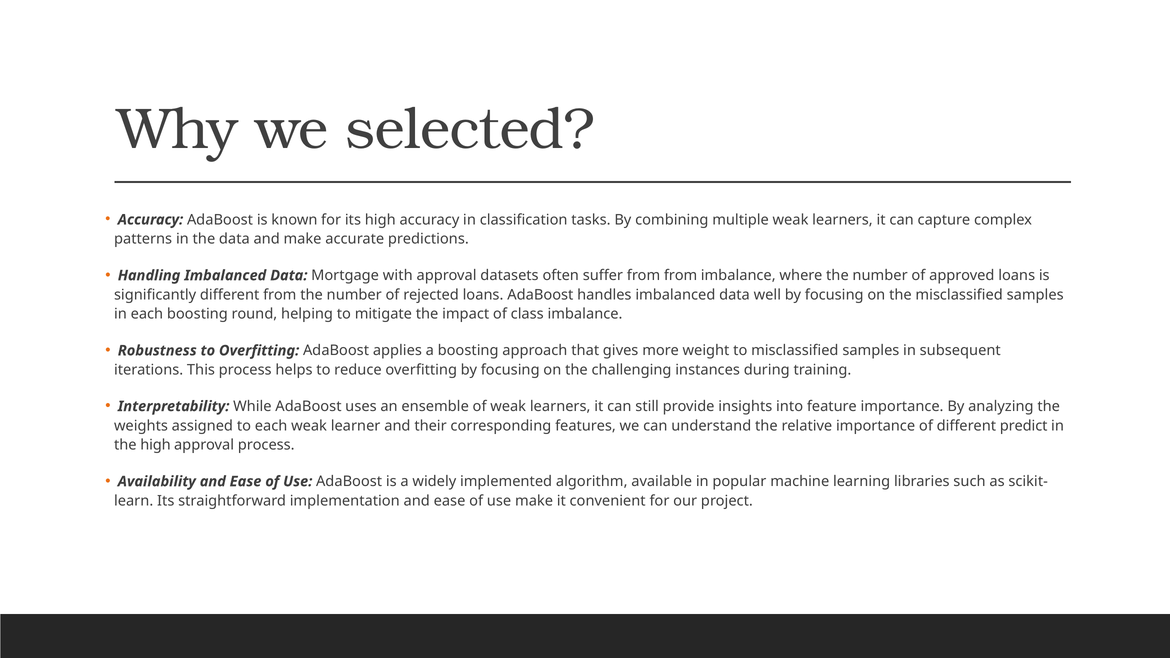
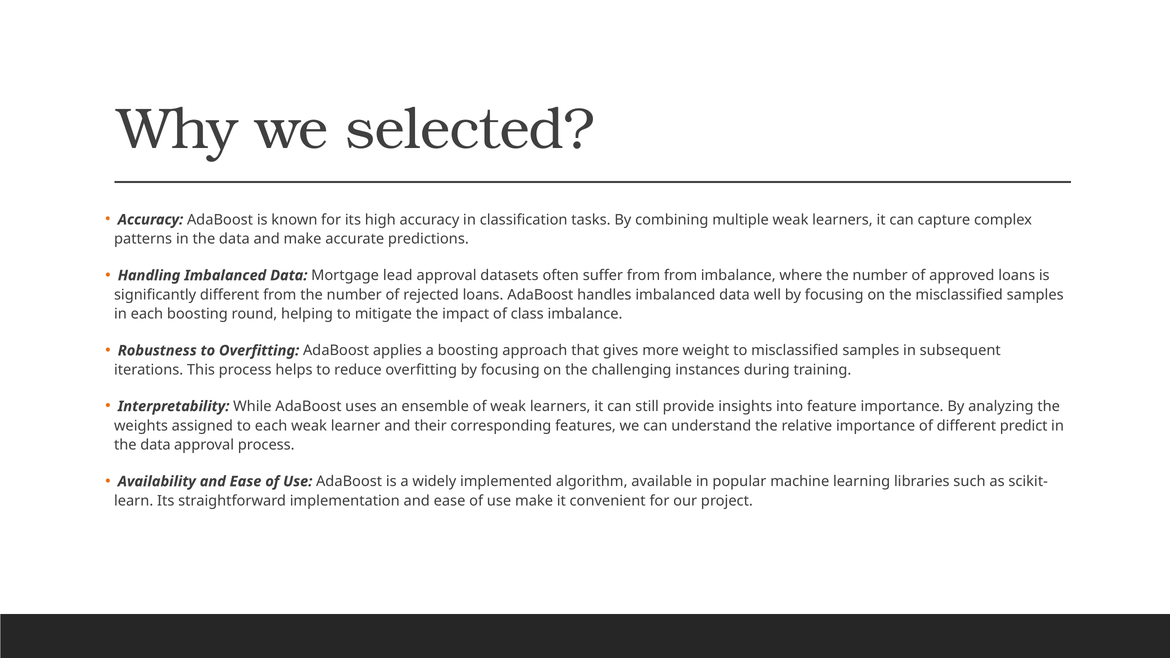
with: with -> lead
high at (155, 445): high -> data
